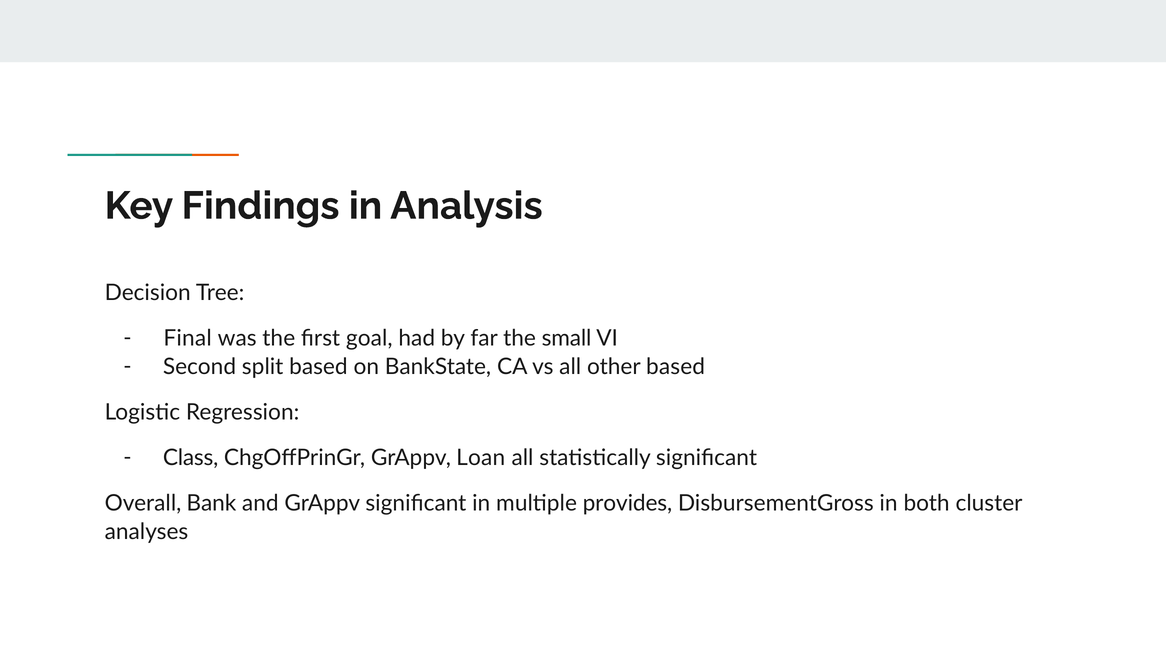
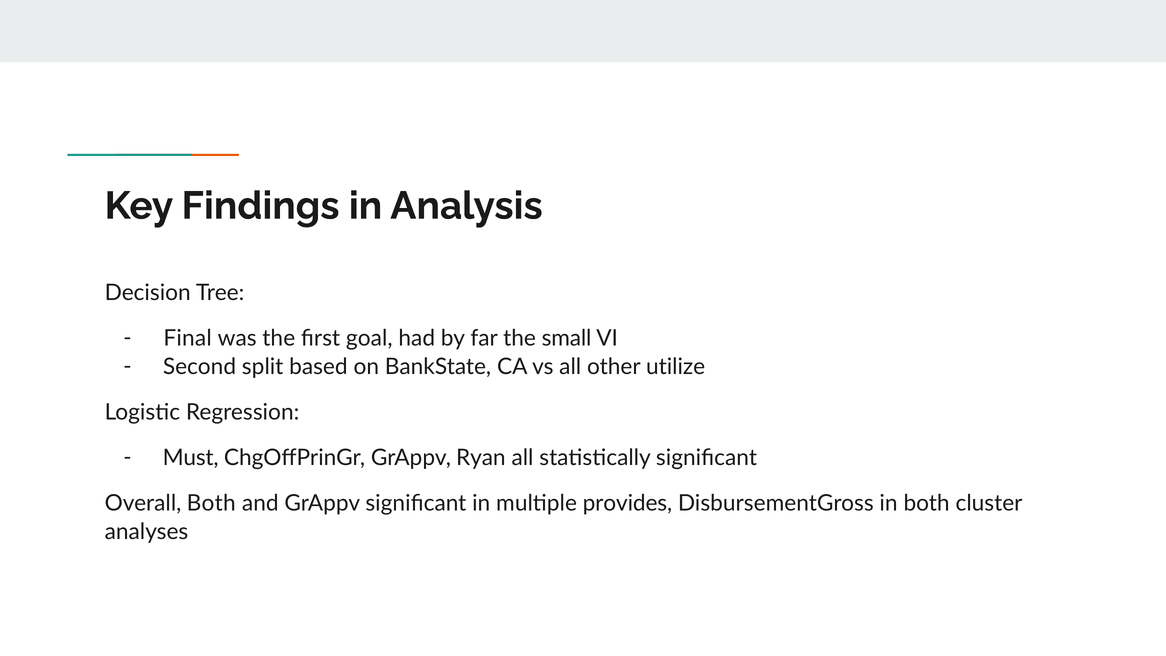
other based: based -> utilize
Class: Class -> Must
Loan: Loan -> Ryan
Overall Bank: Bank -> Both
